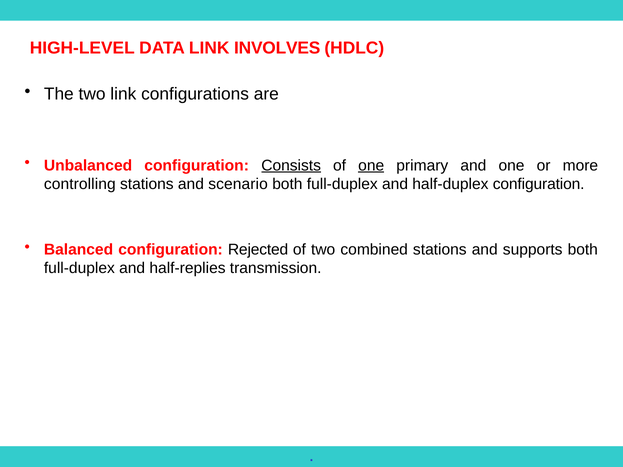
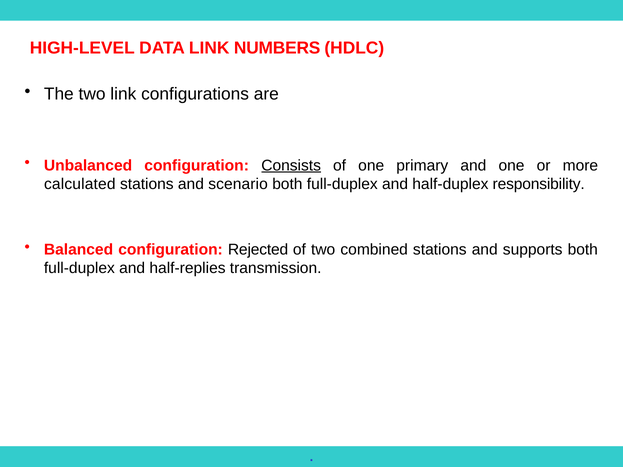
INVOLVES: INVOLVES -> NUMBERS
one at (371, 165) underline: present -> none
controlling: controlling -> calculated
half-duplex configuration: configuration -> responsibility
